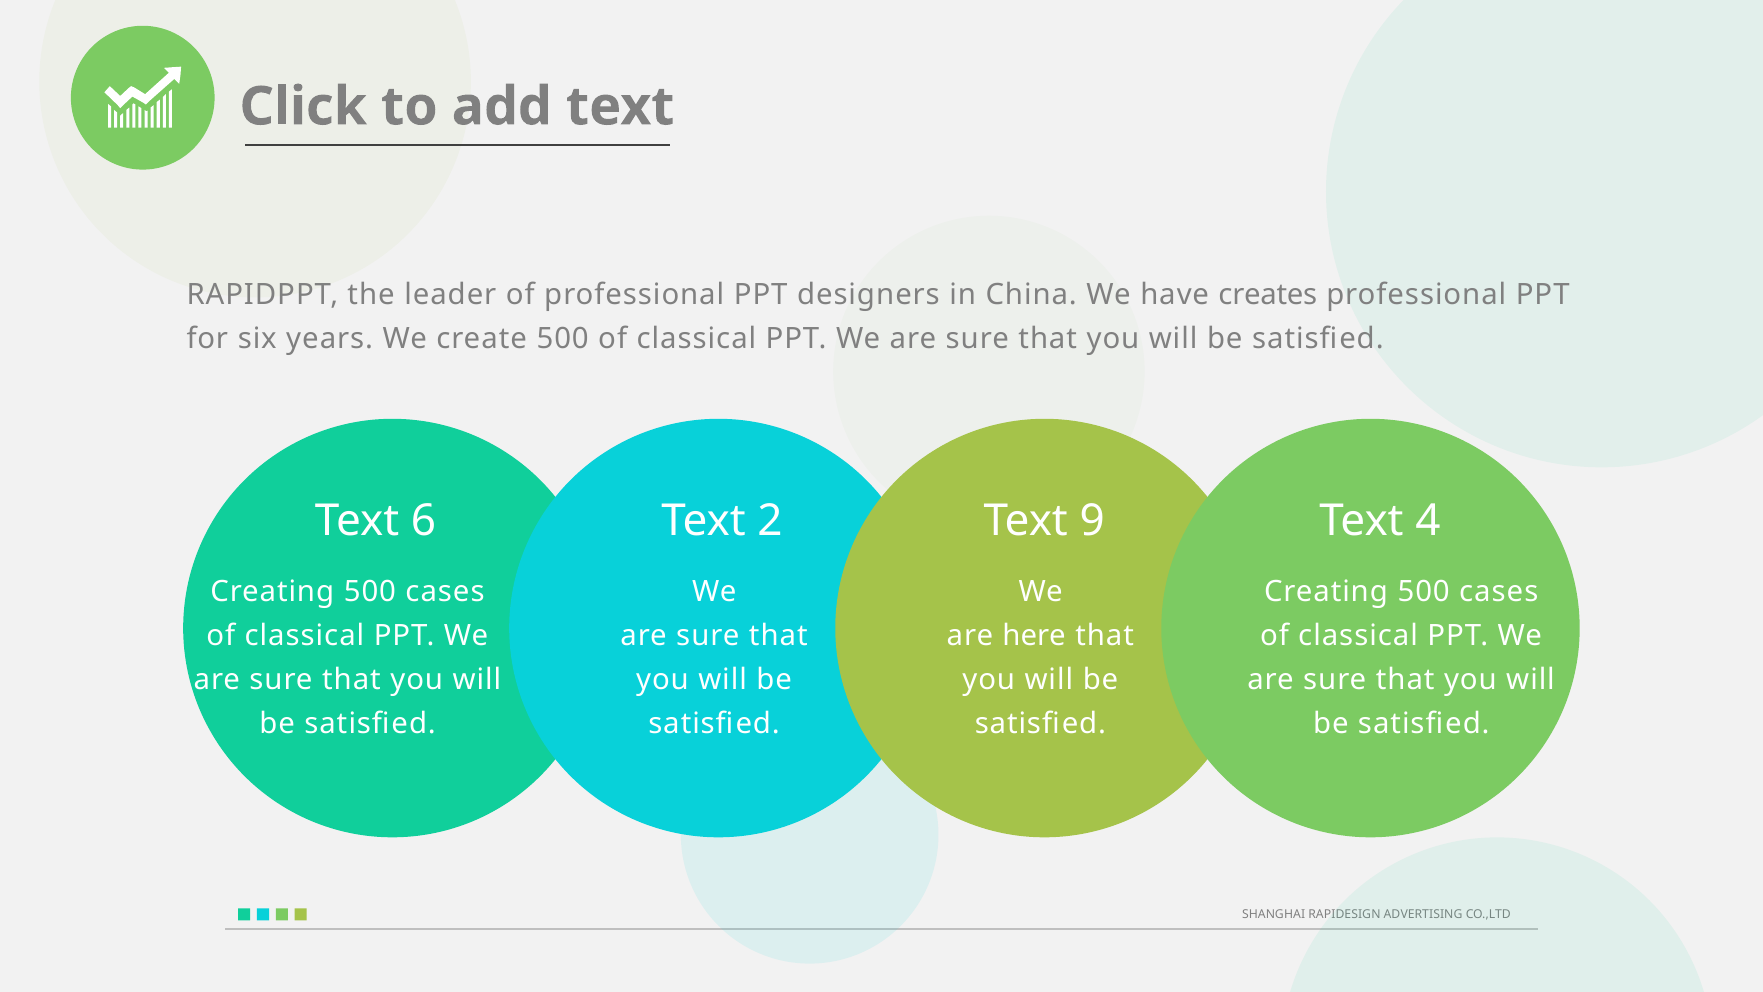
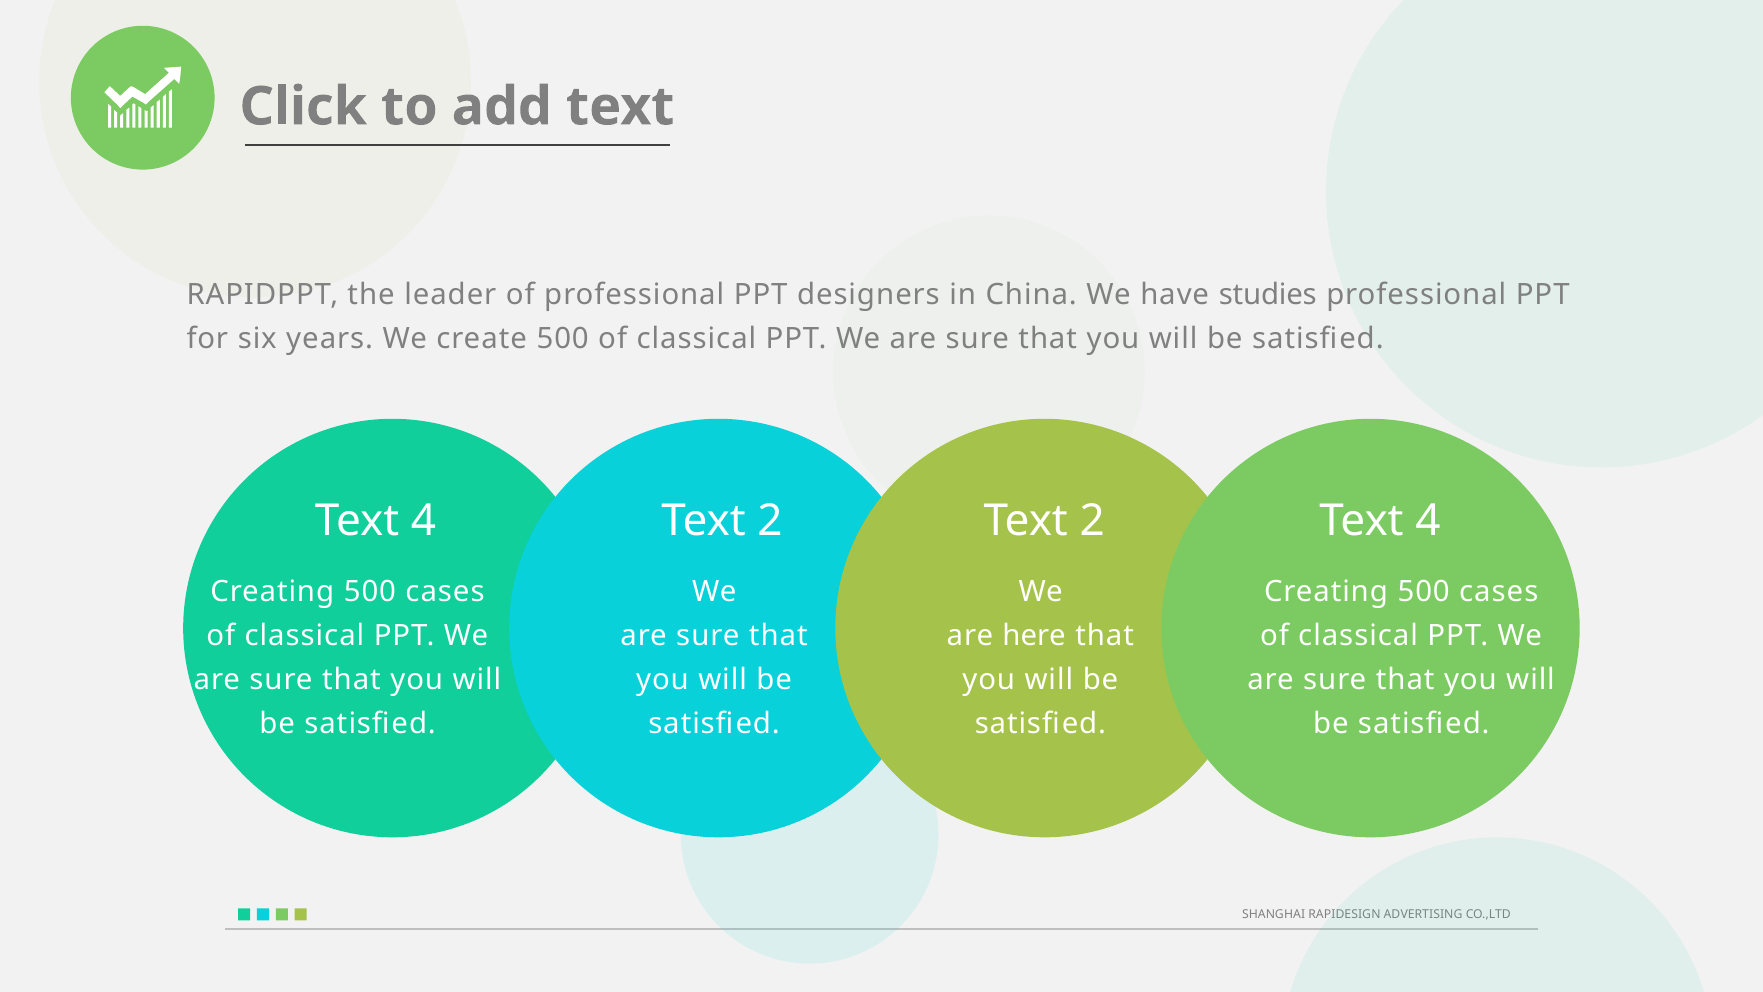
creates: creates -> studies
6 at (424, 521): 6 -> 4
2 Text 9: 9 -> 2
